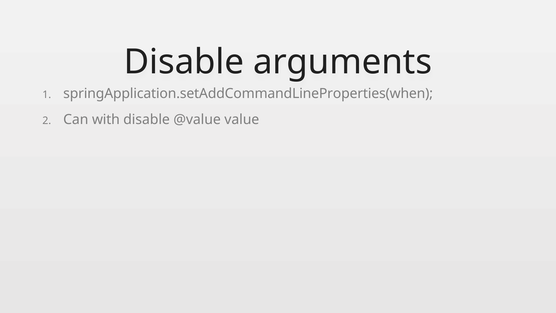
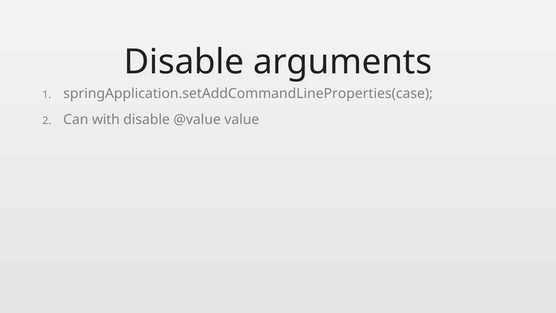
springApplication.setAddCommandLineProperties(when: springApplication.setAddCommandLineProperties(when -> springApplication.setAddCommandLineProperties(case
